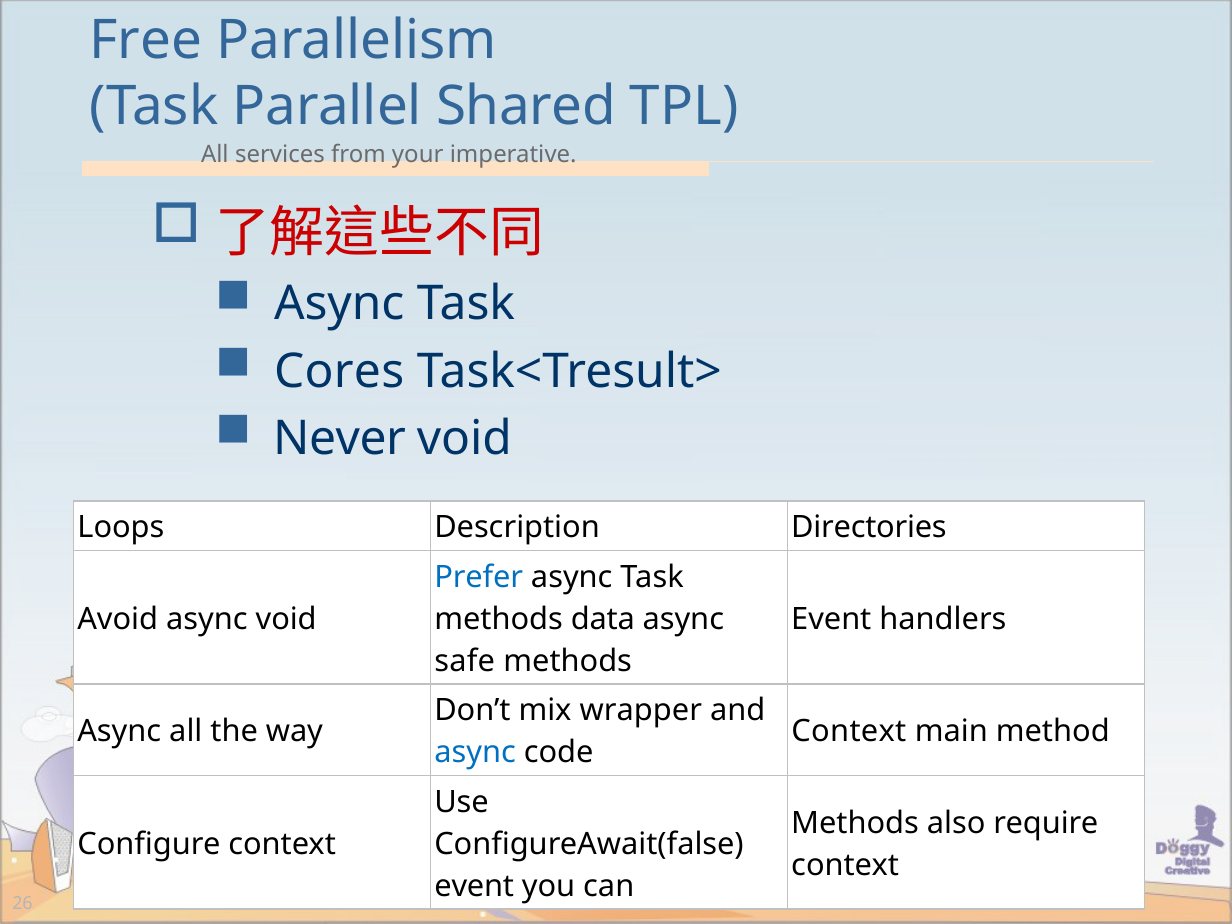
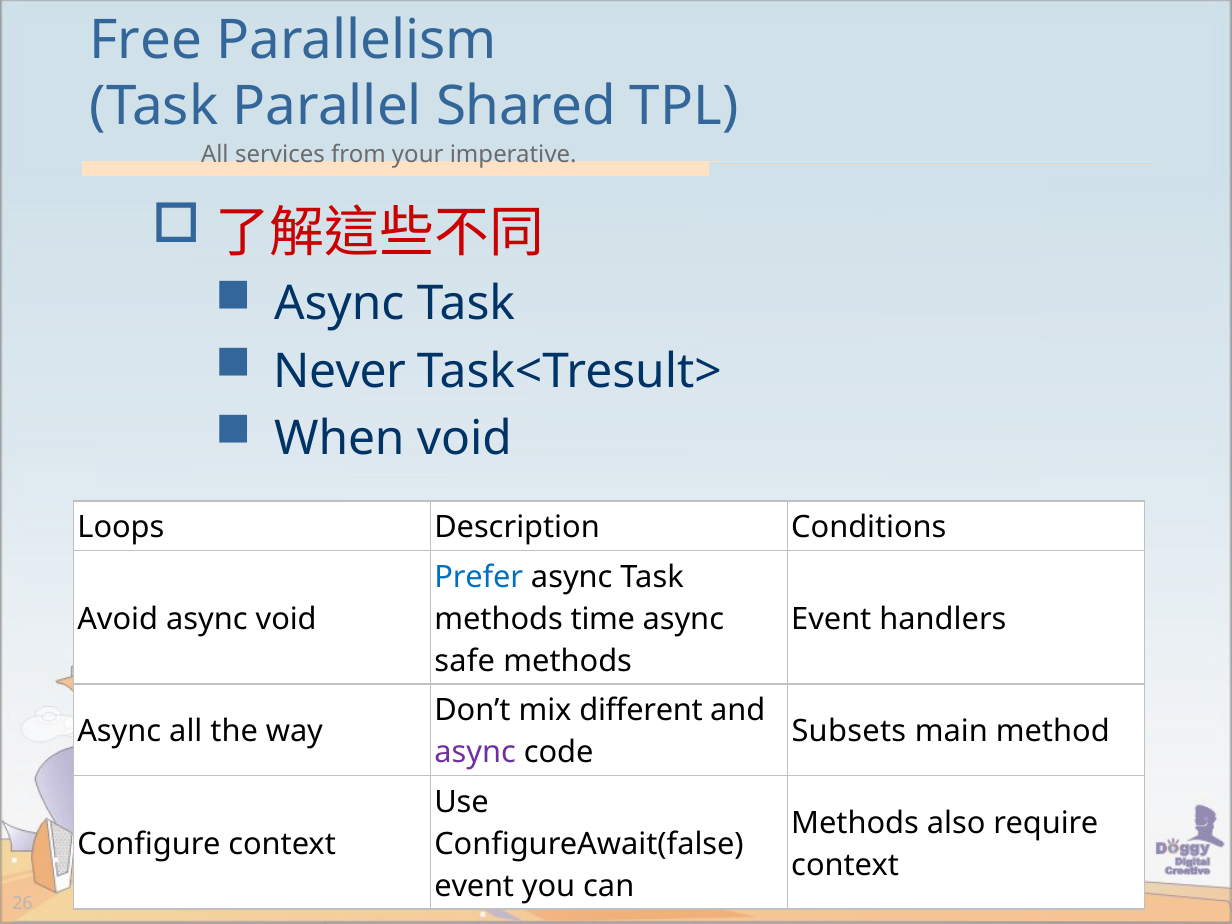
Cores: Cores -> Never
Never: Never -> When
Directories: Directories -> Conditions
data: data -> time
wrapper: wrapper -> different
Context at (849, 731): Context -> Subsets
async at (475, 752) colour: blue -> purple
